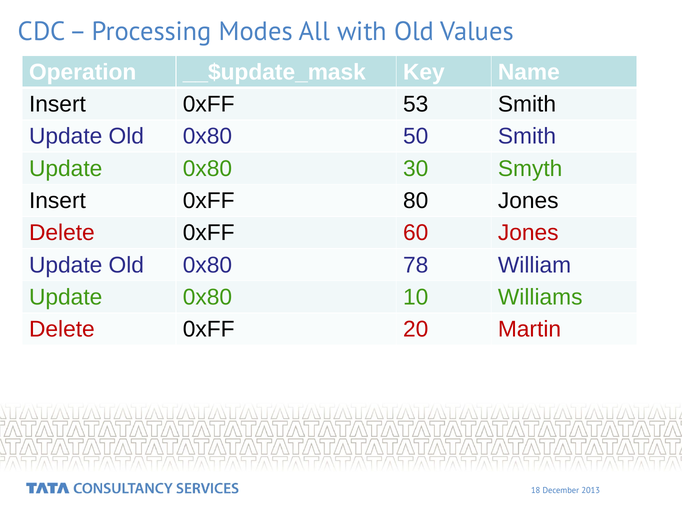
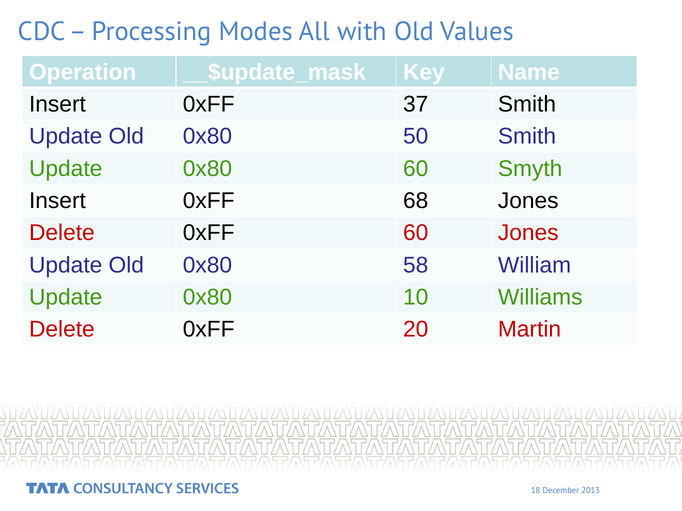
53: 53 -> 37
0x80 30: 30 -> 60
80: 80 -> 68
78: 78 -> 58
